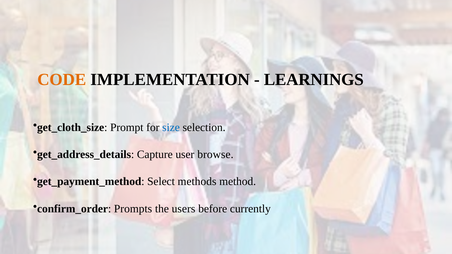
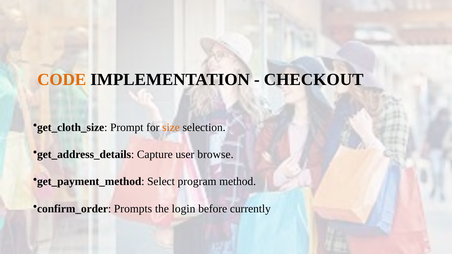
LEARNINGS: LEARNINGS -> CHECKOUT
size colour: blue -> orange
methods: methods -> program
users: users -> login
